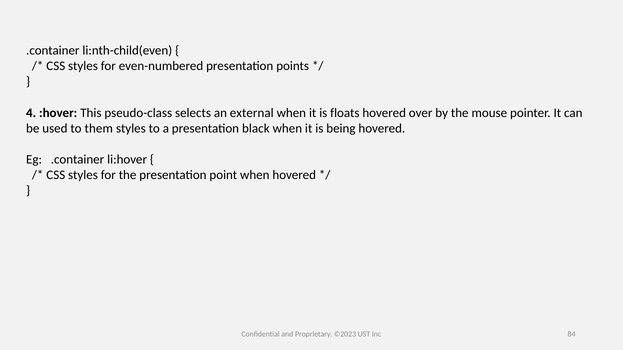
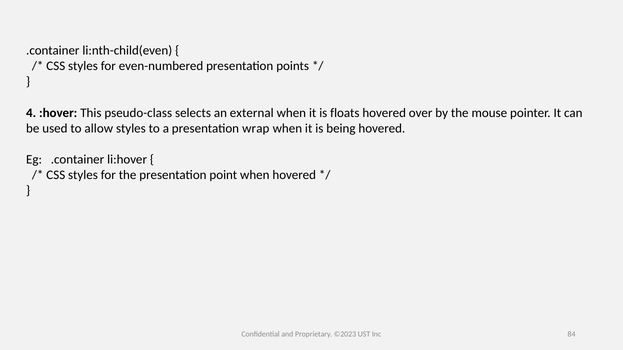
them: them -> allow
black: black -> wrap
